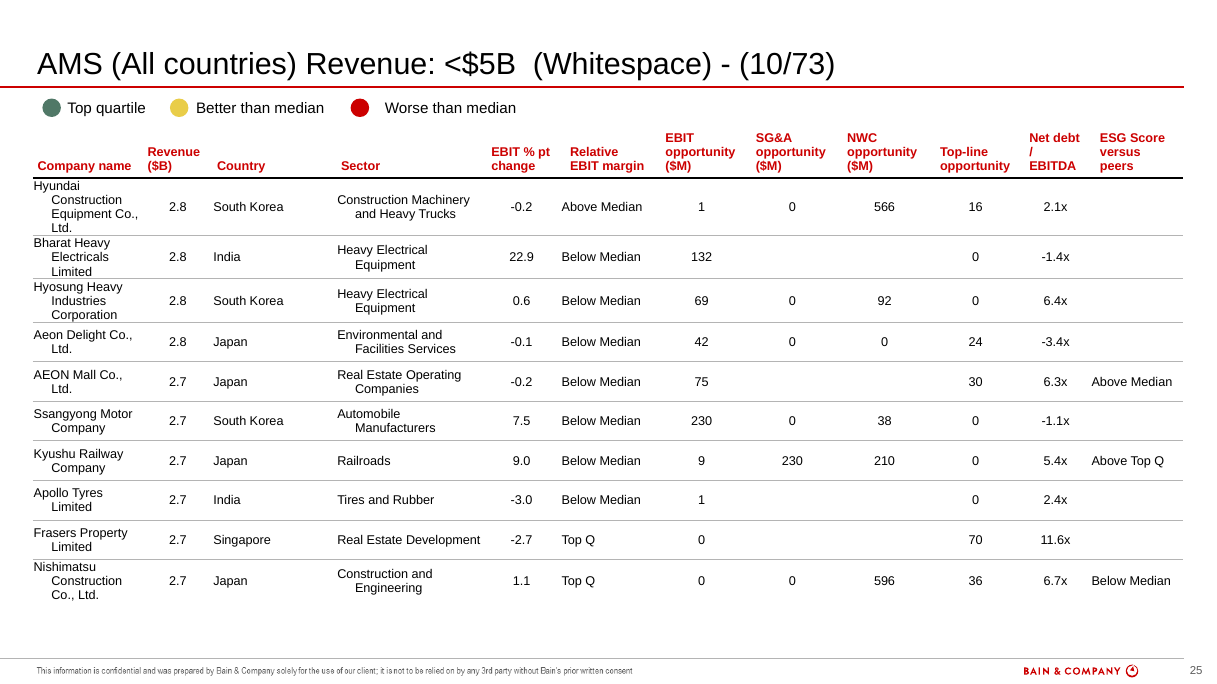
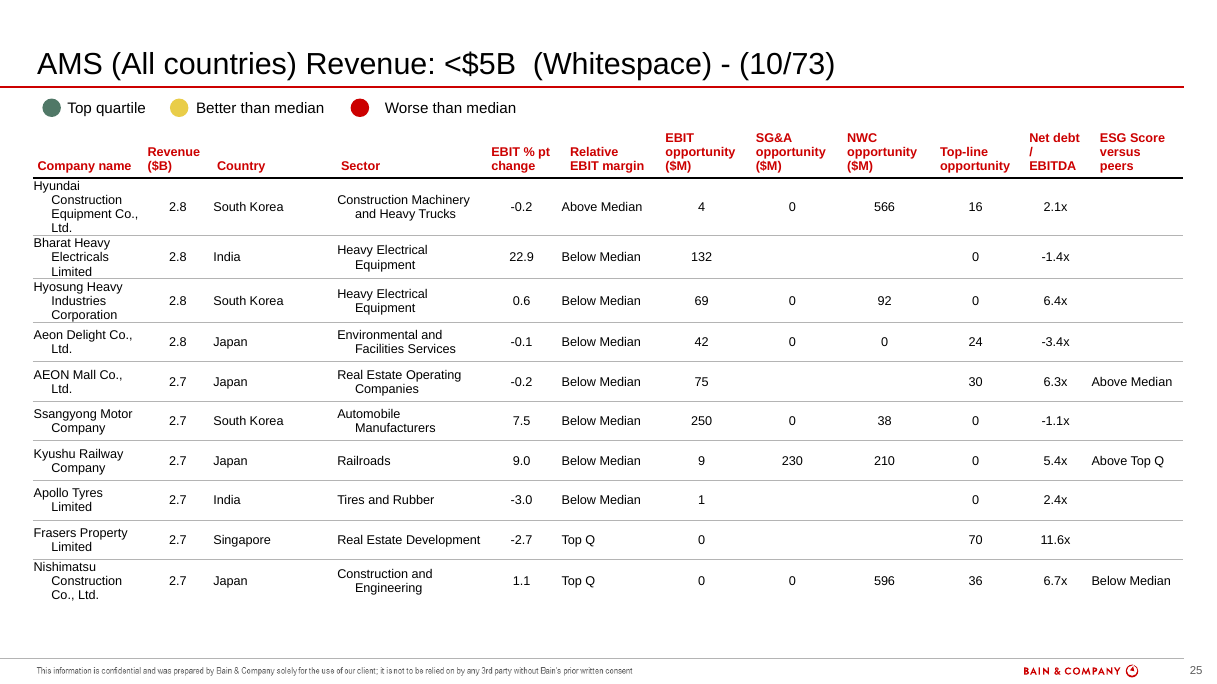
Above Median 1: 1 -> 4
Median 230: 230 -> 250
